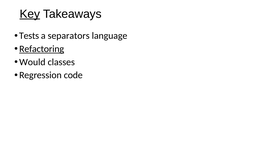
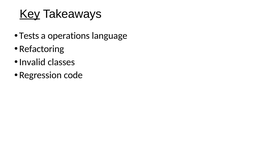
separators: separators -> operations
Refactoring underline: present -> none
Would: Would -> Invalid
